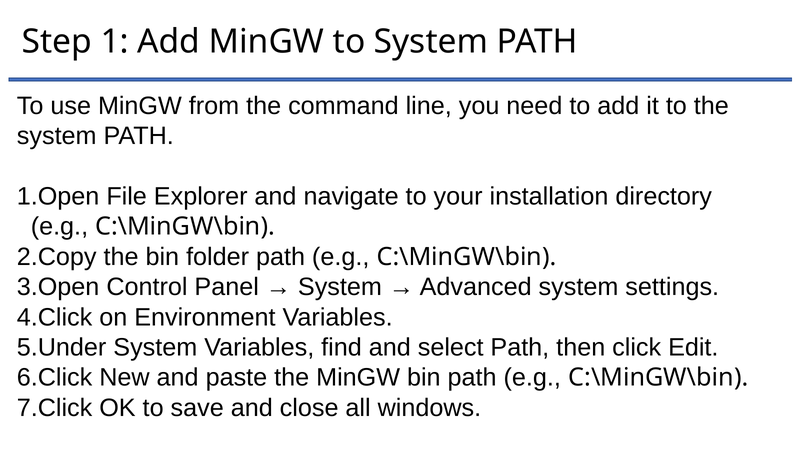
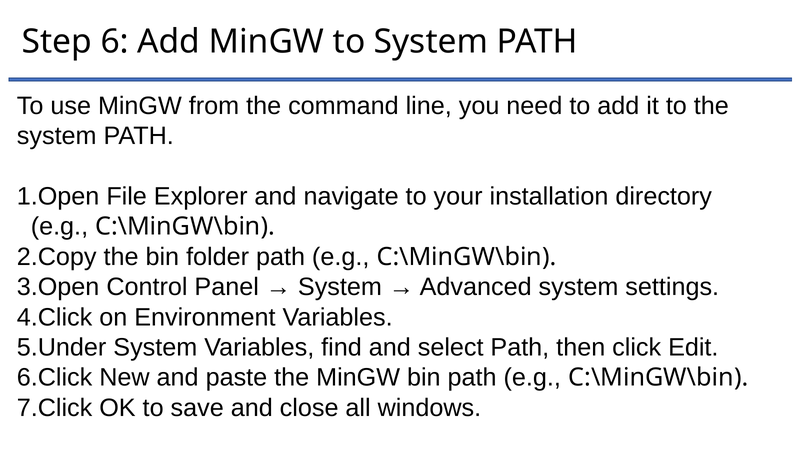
1: 1 -> 6
